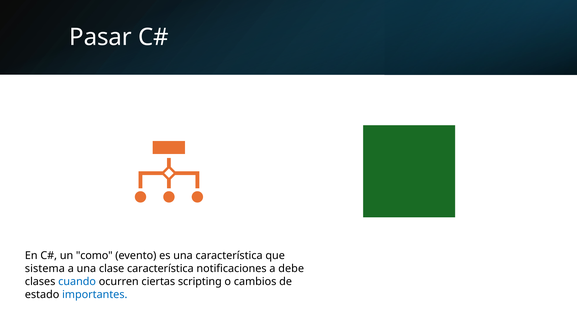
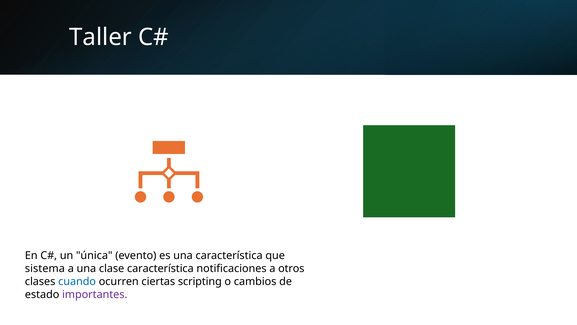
Pasar: Pasar -> Taller
como: como -> única
debe: debe -> otros
importantes colour: blue -> purple
